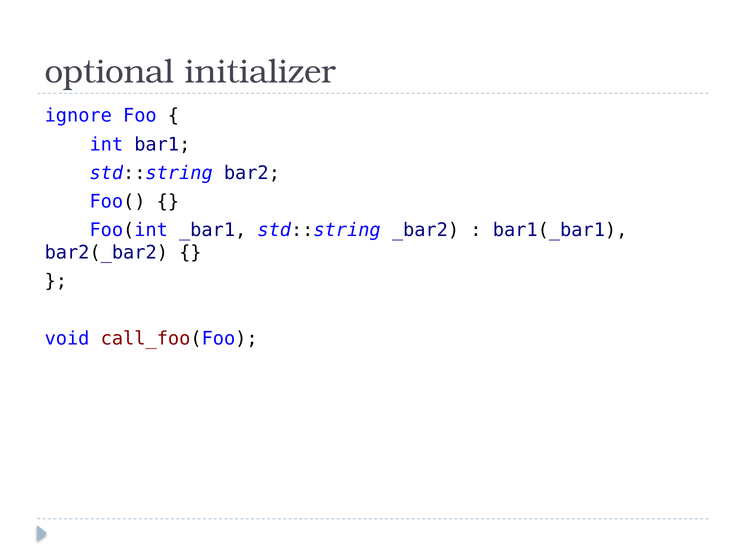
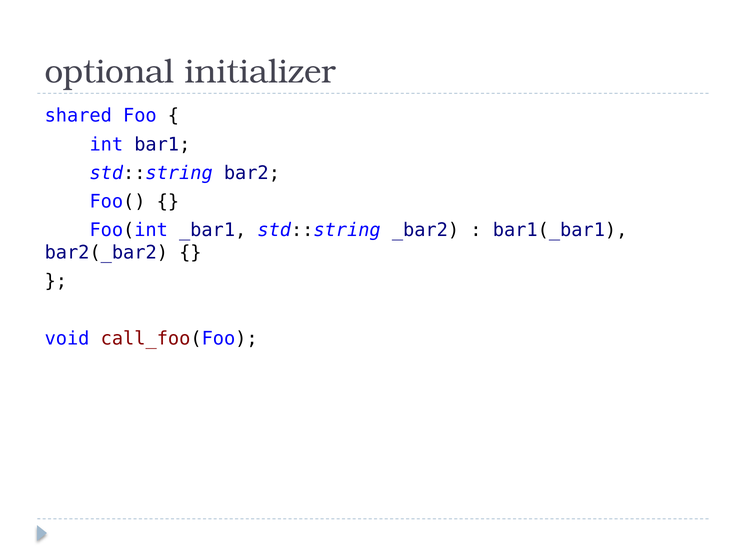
ignore: ignore -> shared
